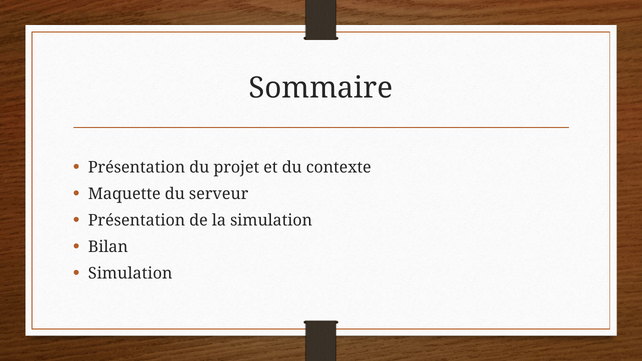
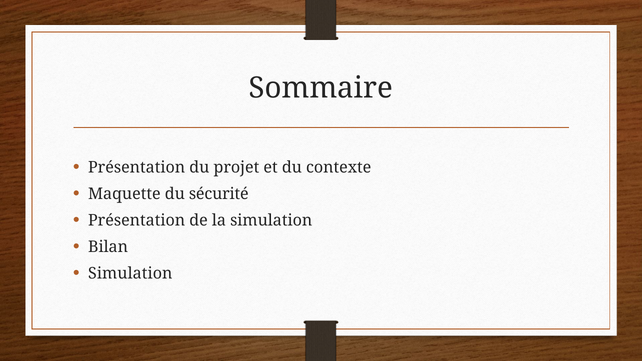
serveur: serveur -> sécurité
